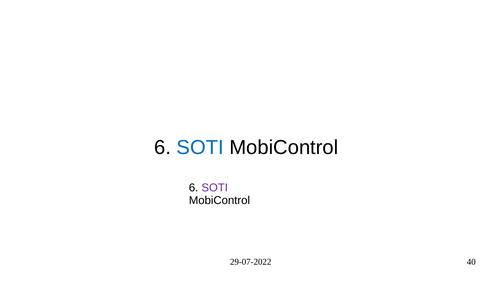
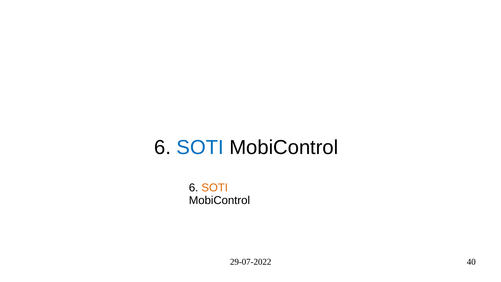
SOTI at (215, 187) colour: purple -> orange
